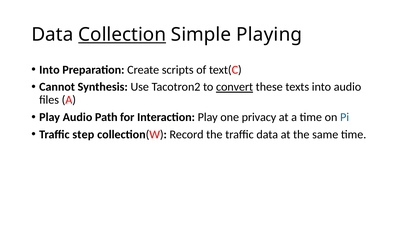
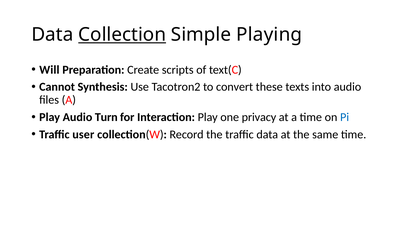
Into at (49, 70): Into -> Will
convert underline: present -> none
Path: Path -> Turn
step: step -> user
